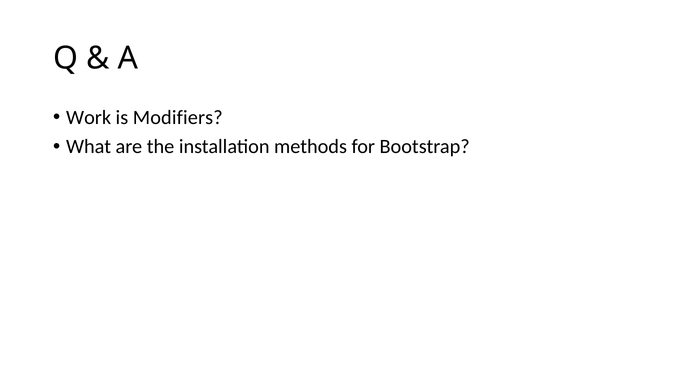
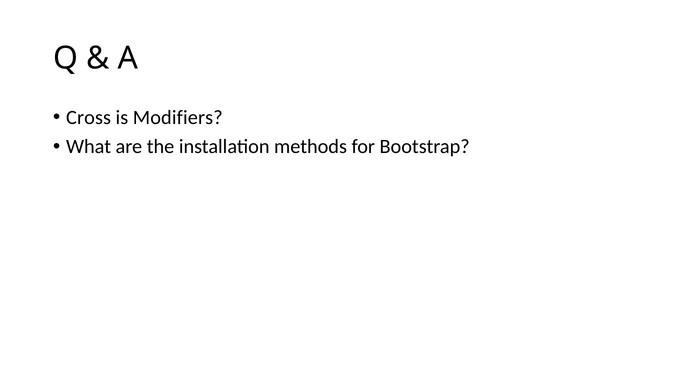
Work: Work -> Cross
